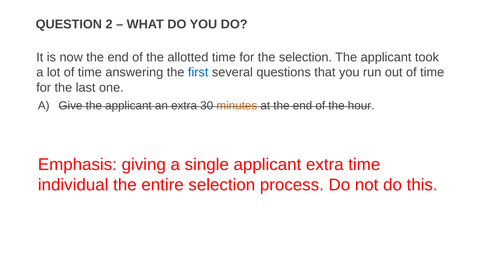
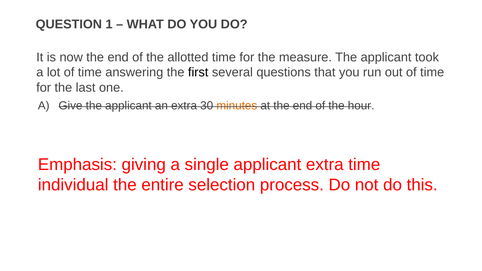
2: 2 -> 1
the selection: selection -> measure
first colour: blue -> black
